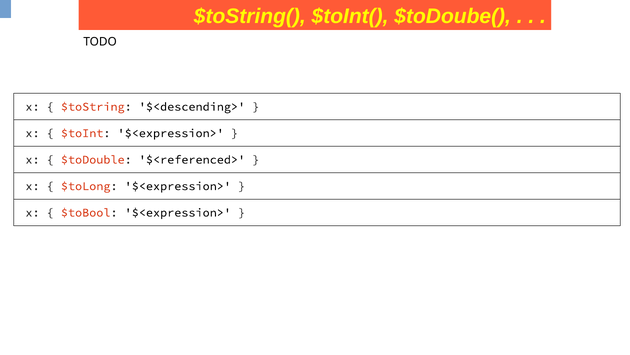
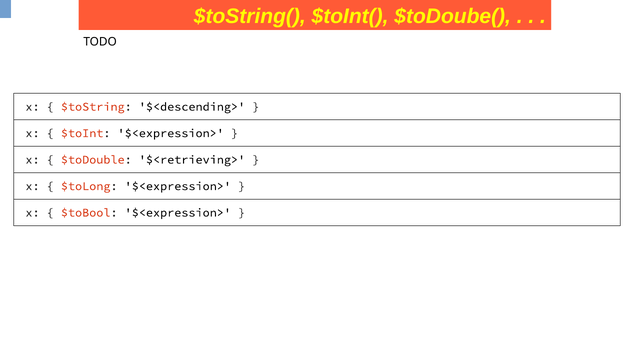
$<referenced>: $<referenced> -> $<retrieving>
